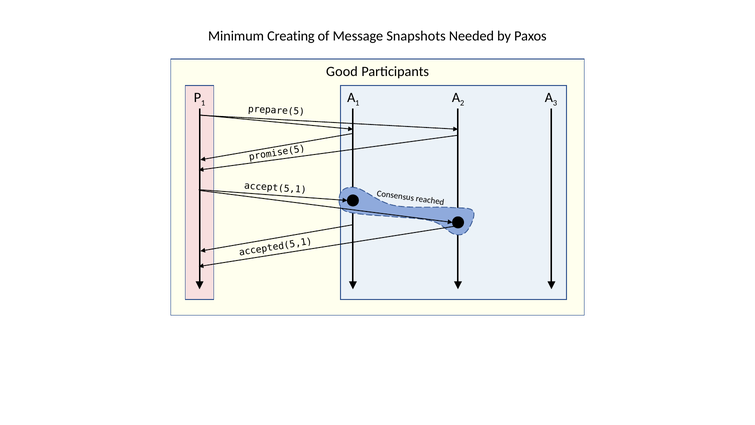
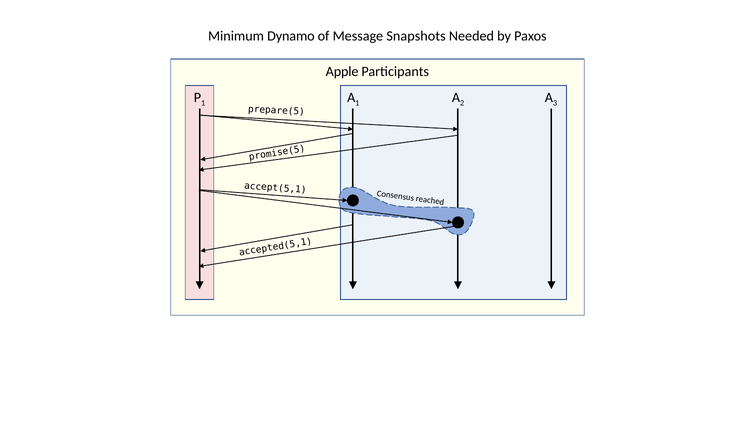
Creating: Creating -> Dynamo
Good: Good -> Apple
